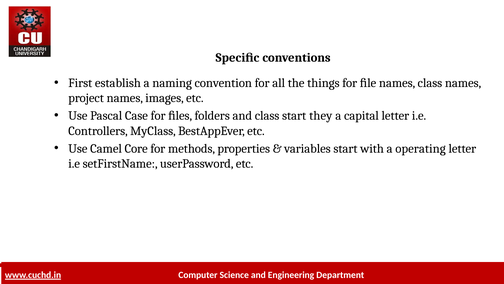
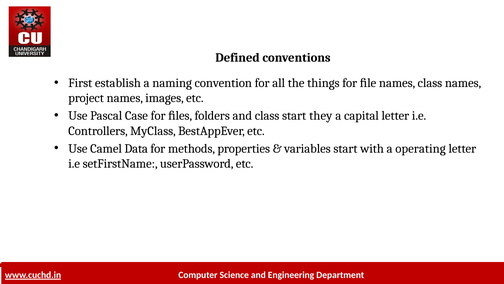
Speciﬁc: Speciﬁc -> Defined
Core: Core -> Data
